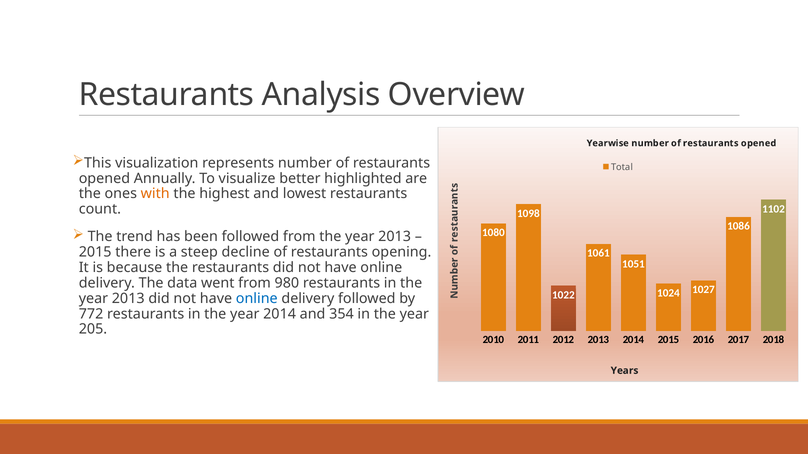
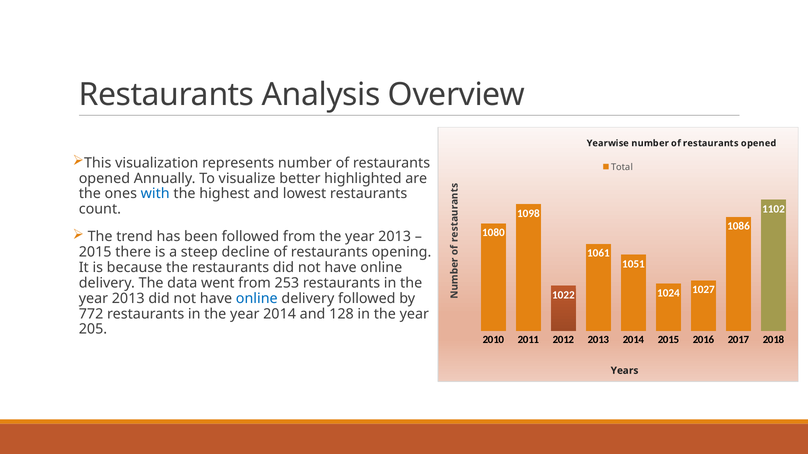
with colour: orange -> blue
980: 980 -> 253
354: 354 -> 128
